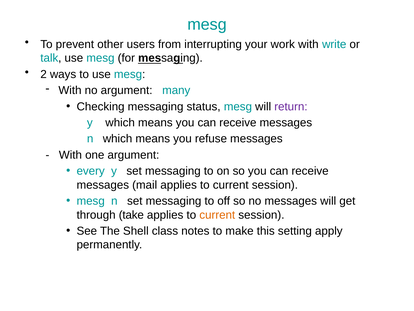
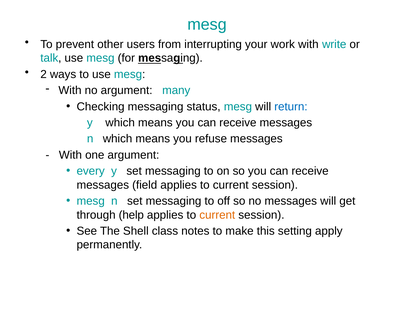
return colour: purple -> blue
mail: mail -> field
take: take -> help
